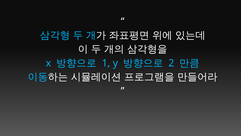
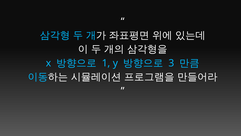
2: 2 -> 3
